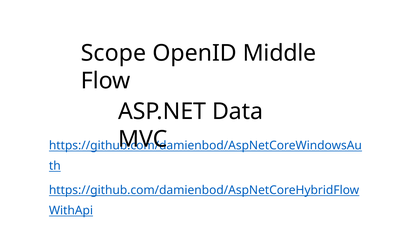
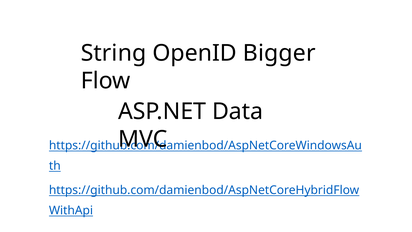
Scope: Scope -> String
Middle: Middle -> Bigger
